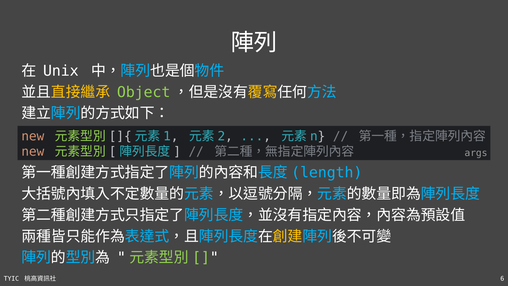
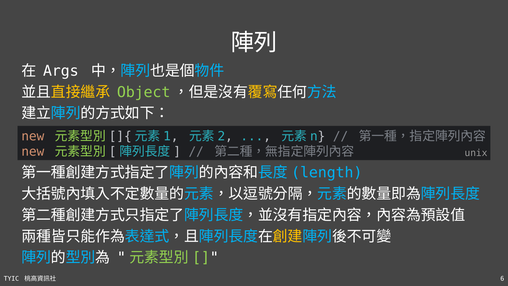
Unix: Unix -> Args
args: args -> unix
